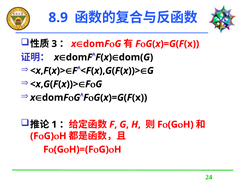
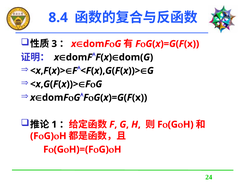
8.9: 8.9 -> 8.4
